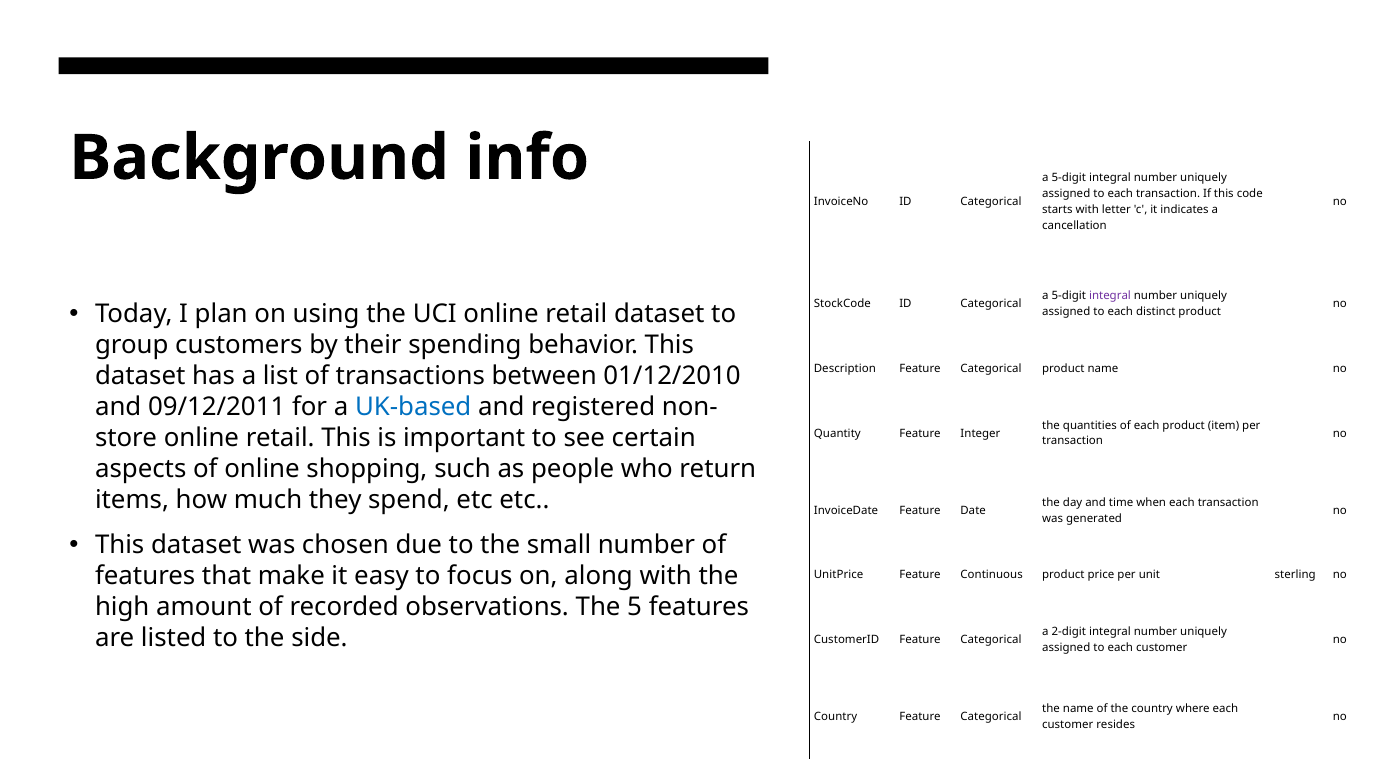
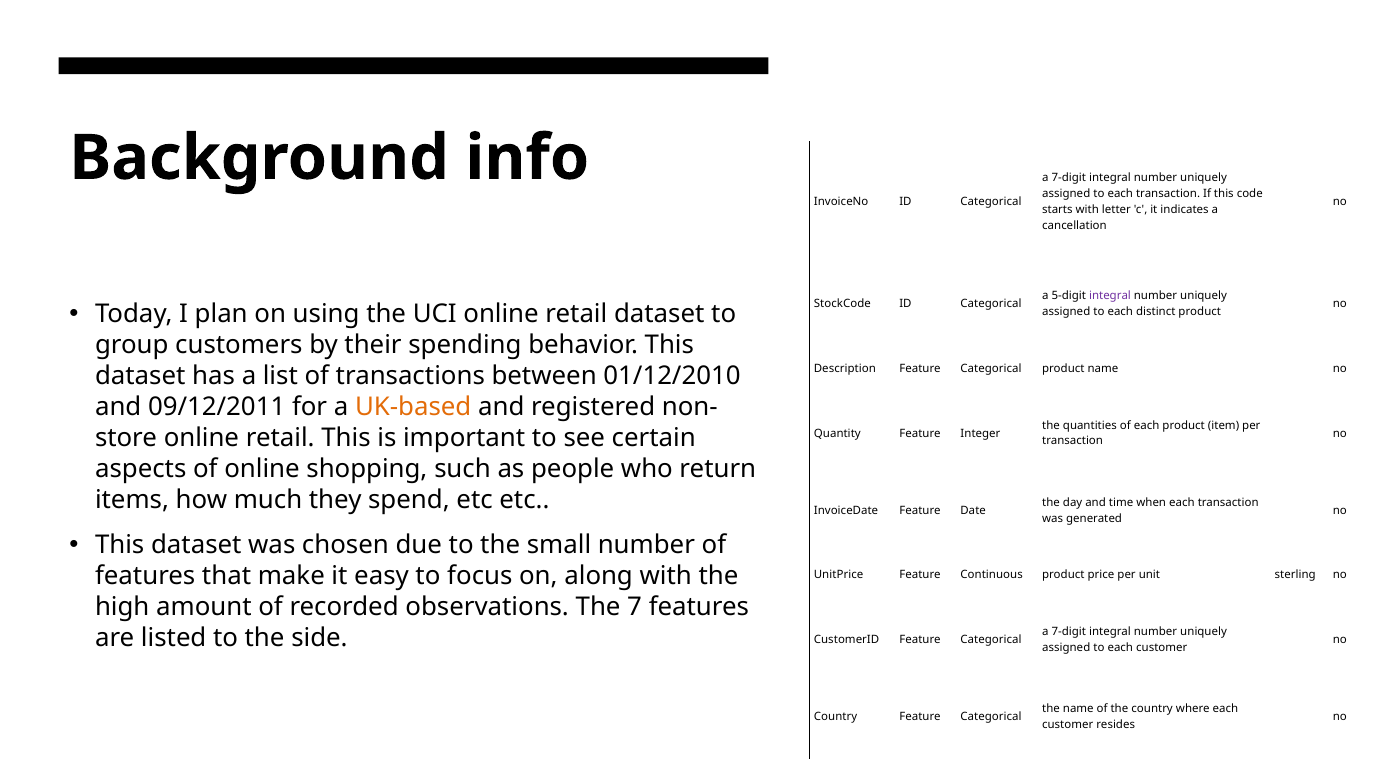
5-digit at (1069, 178): 5-digit -> 7-digit
UK-based colour: blue -> orange
5: 5 -> 7
2-digit at (1069, 632): 2-digit -> 7-digit
